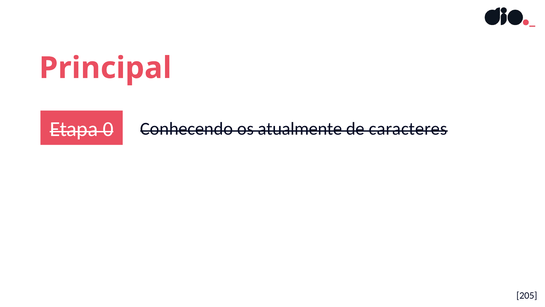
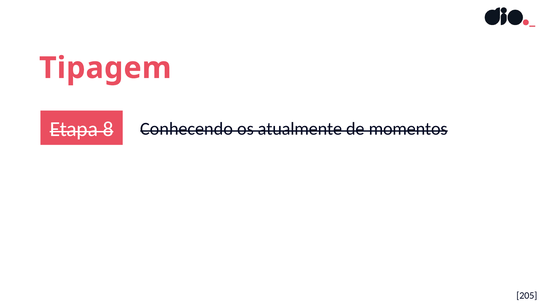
Principal: Principal -> Tipagem
0: 0 -> 8
caracteres: caracteres -> momentos
